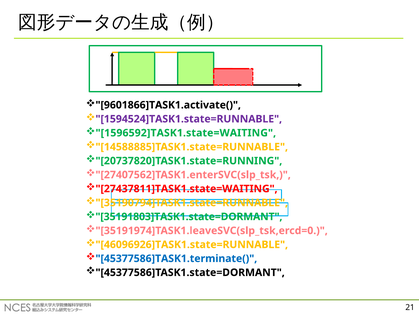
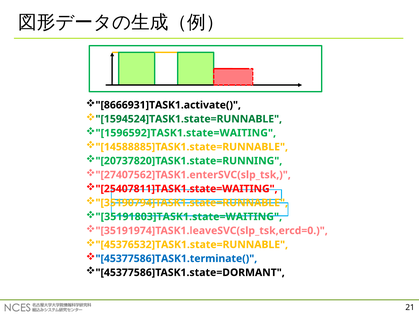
9601866]TASK1.activate(: 9601866]TASK1.activate( -> 8666931]TASK1.activate(
1594524]TASK1.state=RUNNABLE colour: purple -> green
27437811]TASK1.state=WAITING: 27437811]TASK1.state=WAITING -> 25407811]TASK1.state=WAITING
35191803]TASK1.state=DORMANT: 35191803]TASK1.state=DORMANT -> 35191803]TASK1.state=WAITING
46096926]TASK1.state=RUNNABLE: 46096926]TASK1.state=RUNNABLE -> 45376532]TASK1.state=RUNNABLE
